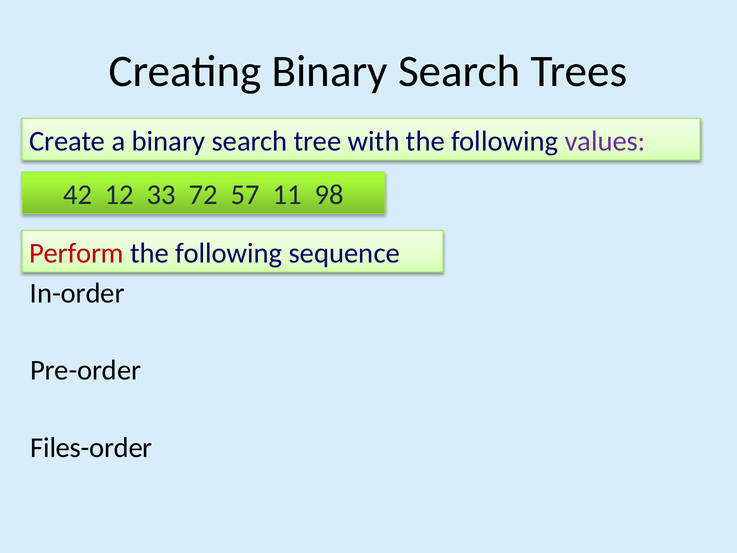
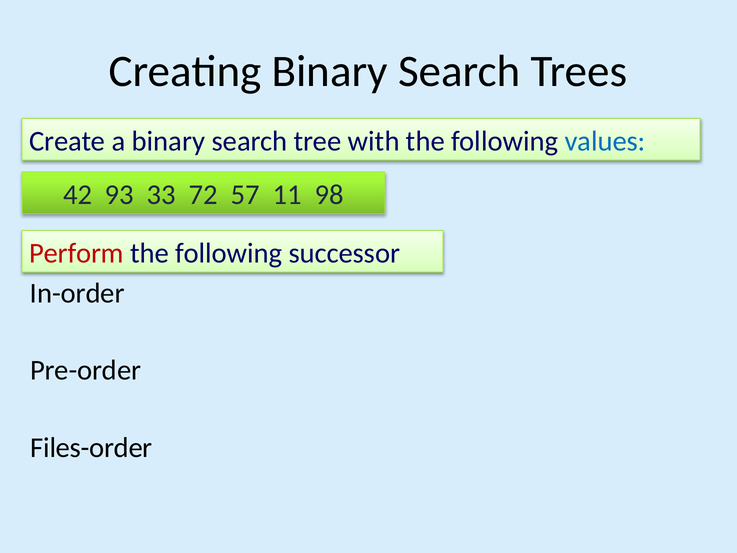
values colour: purple -> blue
12: 12 -> 93
sequence: sequence -> successor
